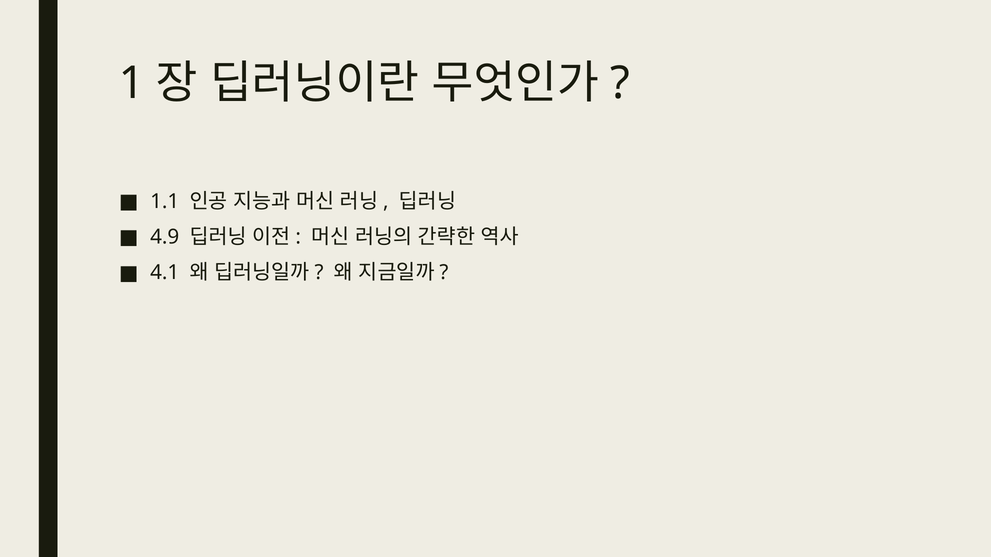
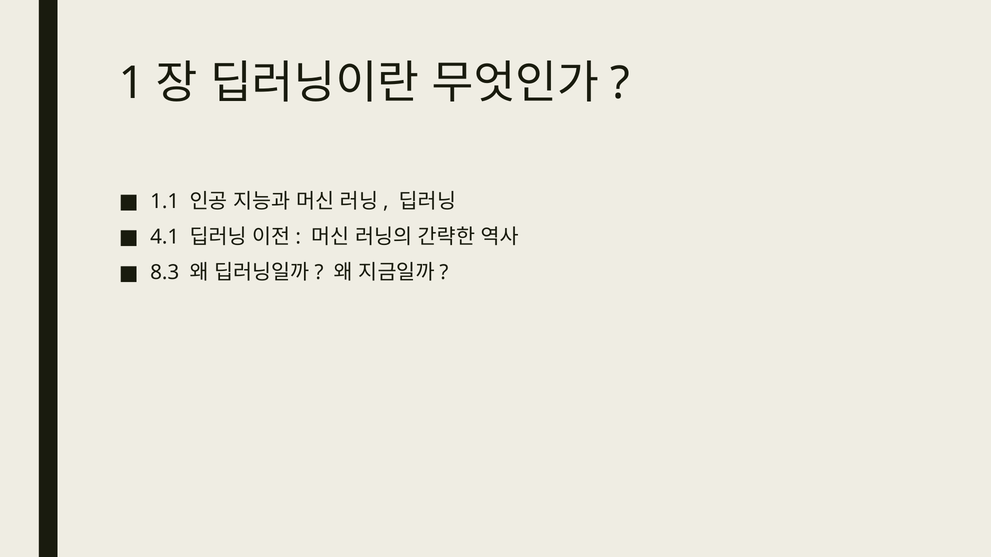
4.9: 4.9 -> 4.1
4.1: 4.1 -> 8.3
